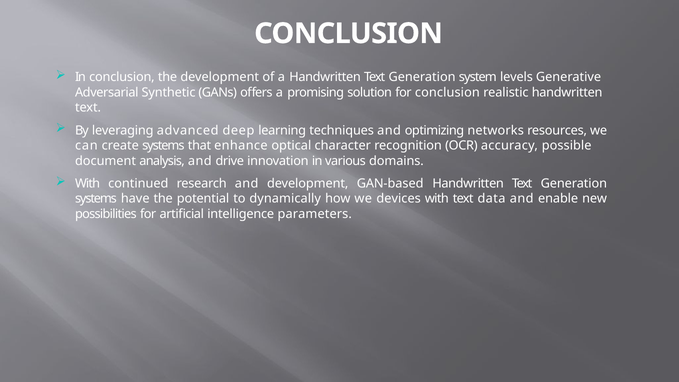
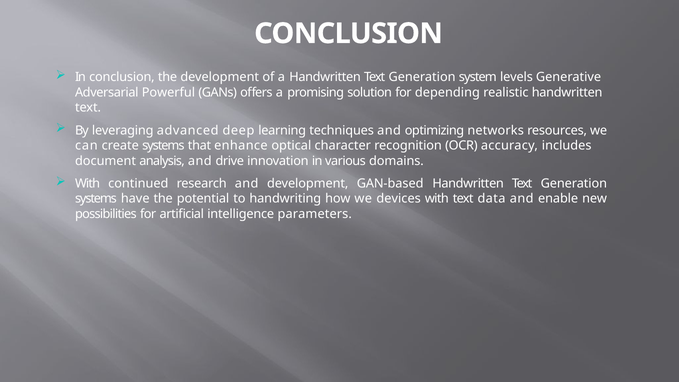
Synthetic: Synthetic -> Powerful
for conclusion: conclusion -> depending
possible: possible -> includes
dynamically: dynamically -> handwriting
